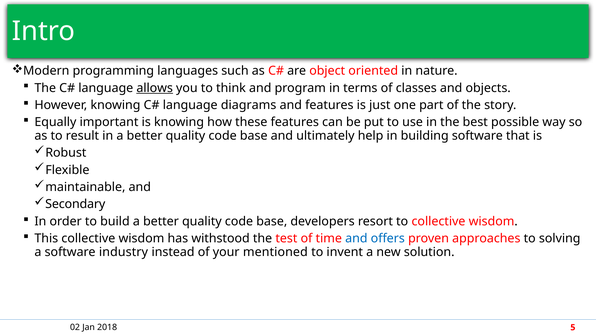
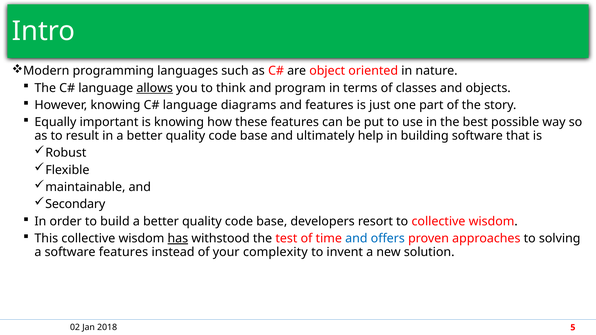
has underline: none -> present
software industry: industry -> features
mentioned: mentioned -> complexity
